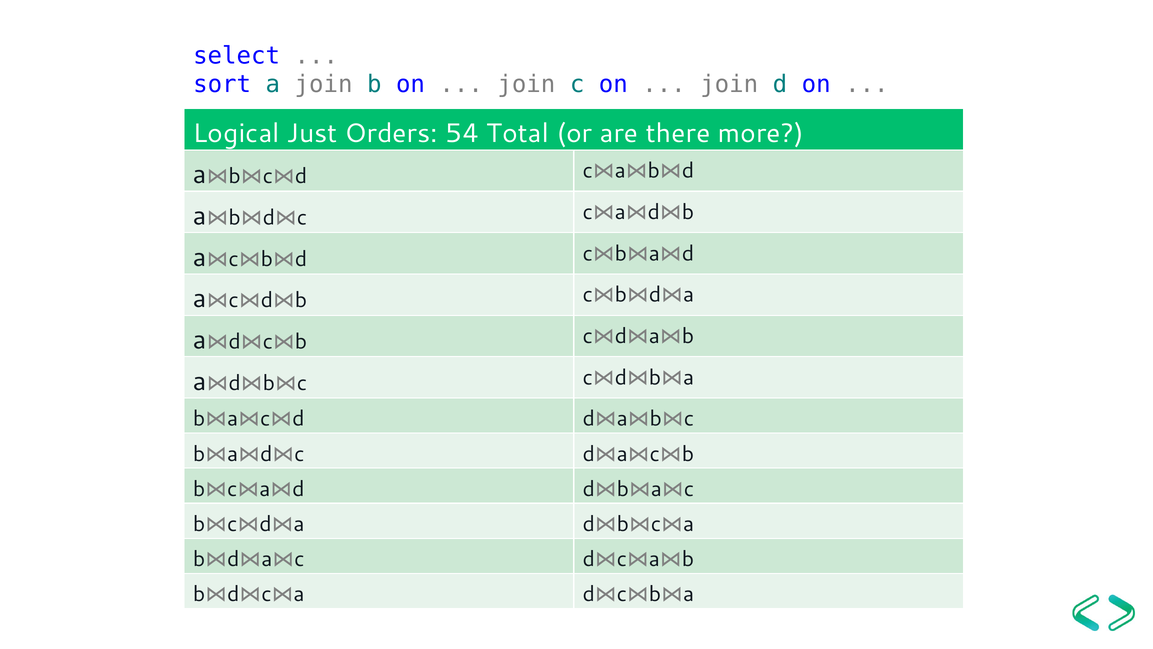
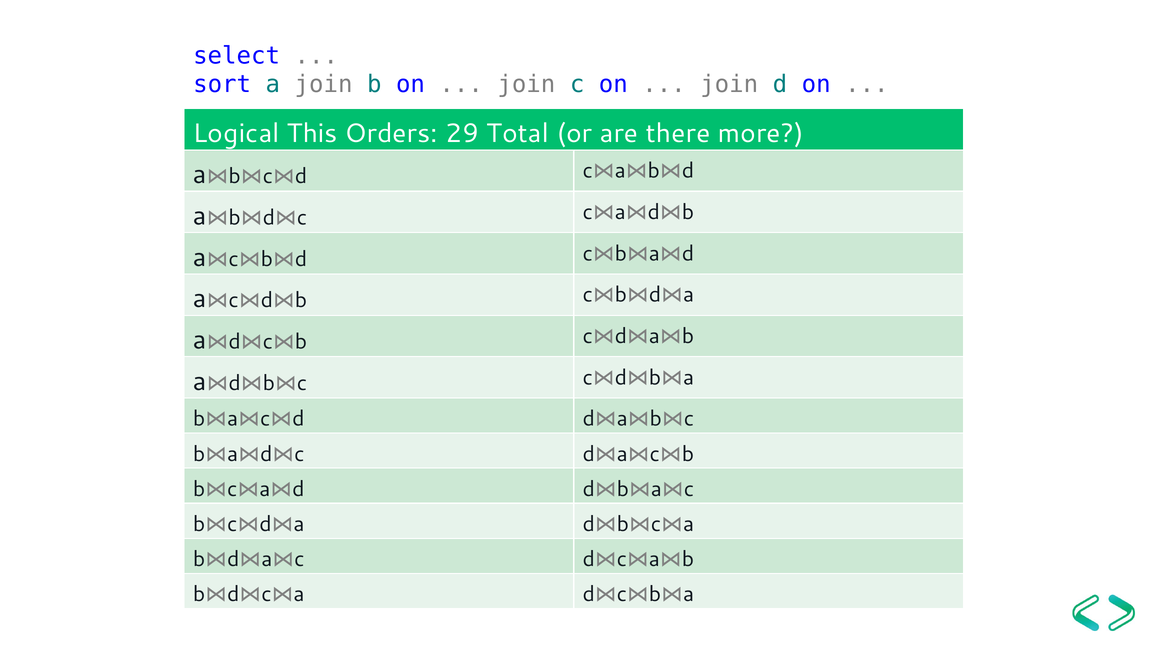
Just: Just -> This
54: 54 -> 29
